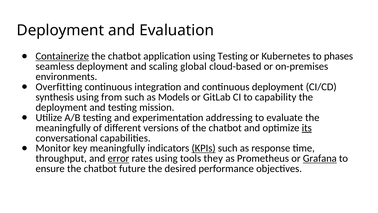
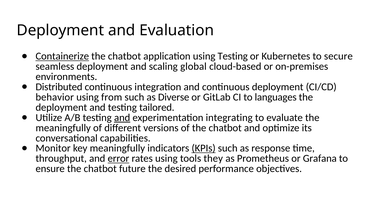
phases: phases -> secure
Overfitting: Overfitting -> Distributed
synthesis: synthesis -> behavior
Models: Models -> Diverse
capability: capability -> languages
mission: mission -> tailored
and at (122, 117) underline: none -> present
addressing: addressing -> integrating
its underline: present -> none
Grafana underline: present -> none
